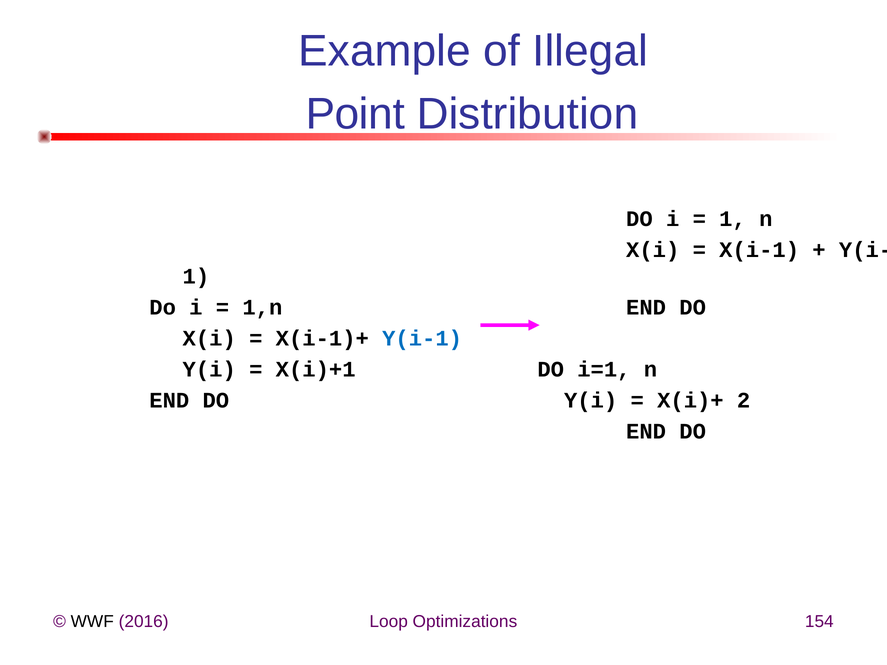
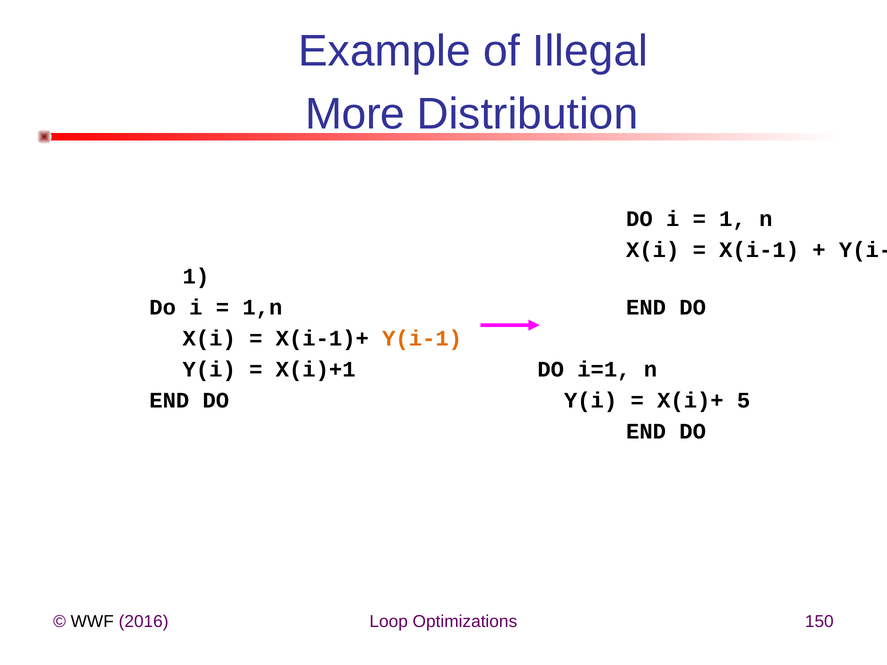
Point: Point -> More
Y(i-1 colour: blue -> orange
2: 2 -> 5
154: 154 -> 150
